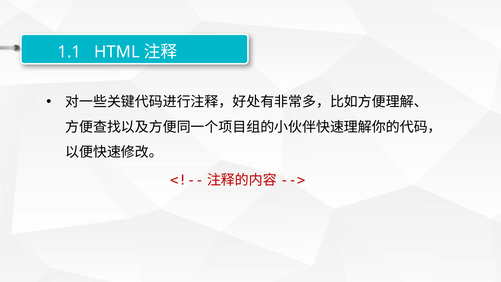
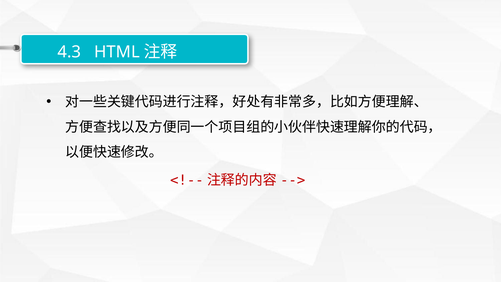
1.1: 1.1 -> 4.3
